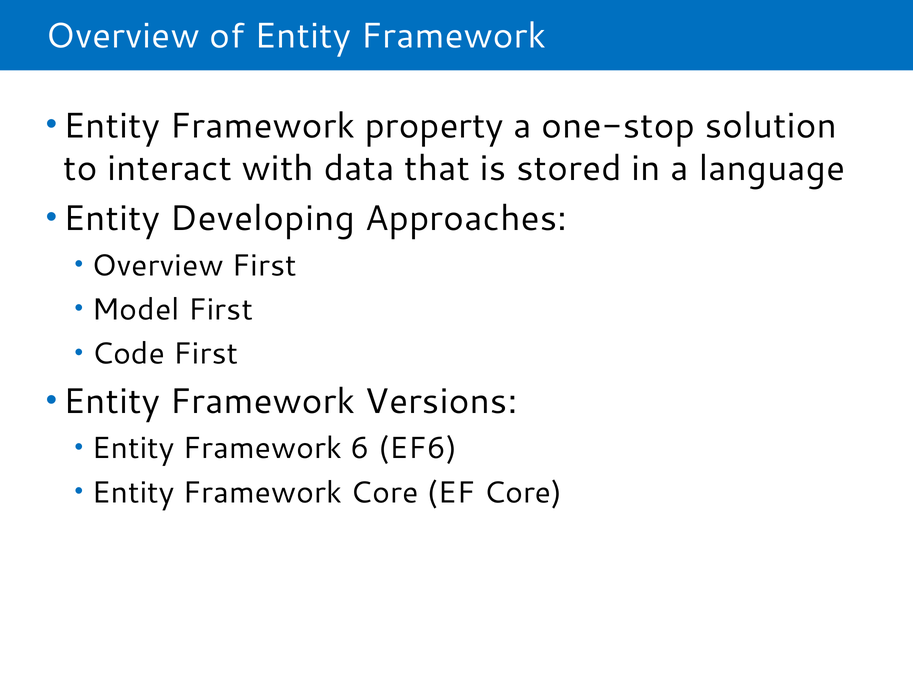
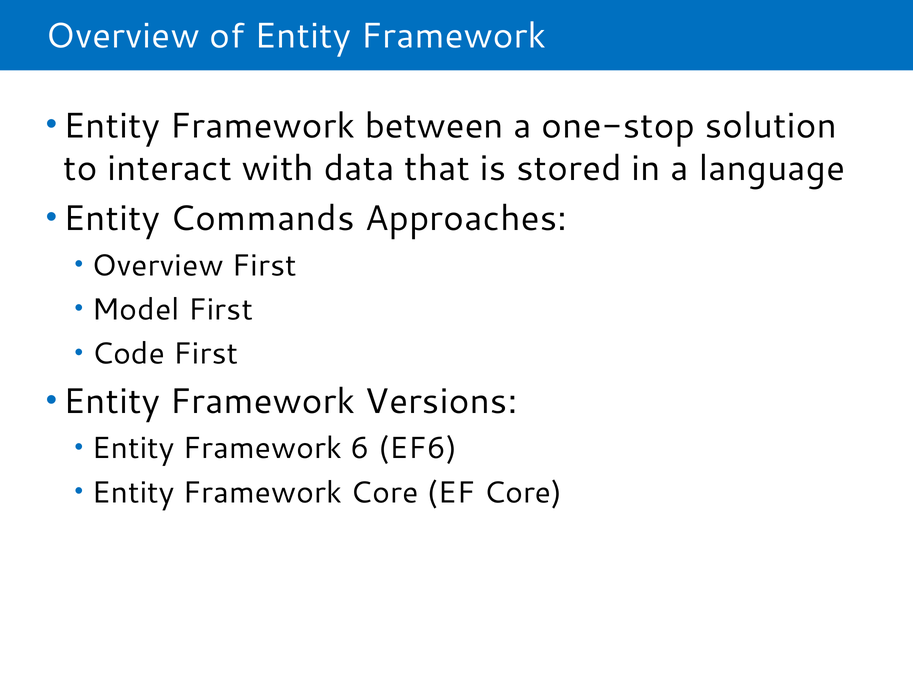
property: property -> between
Developing: Developing -> Commands
